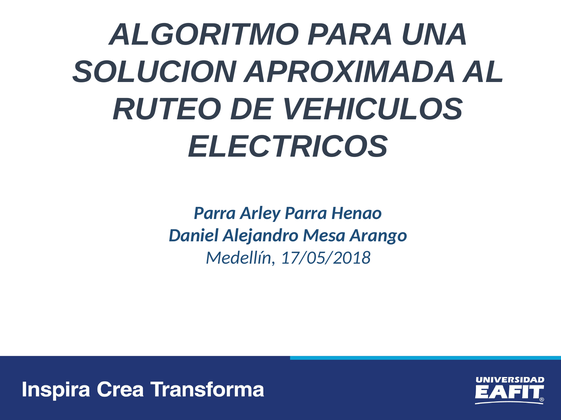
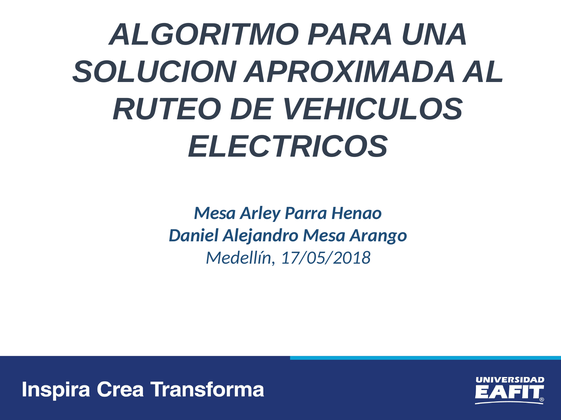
Parra at (215, 213): Parra -> Mesa
